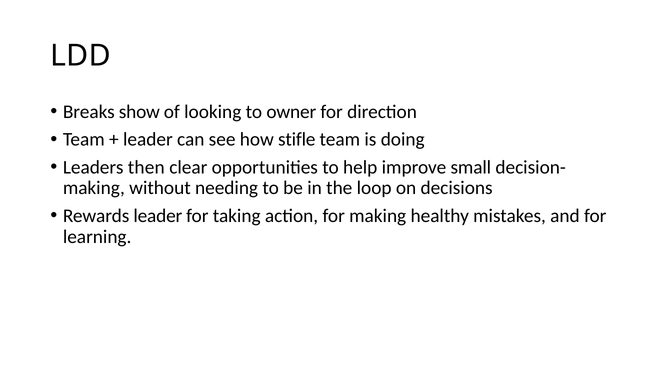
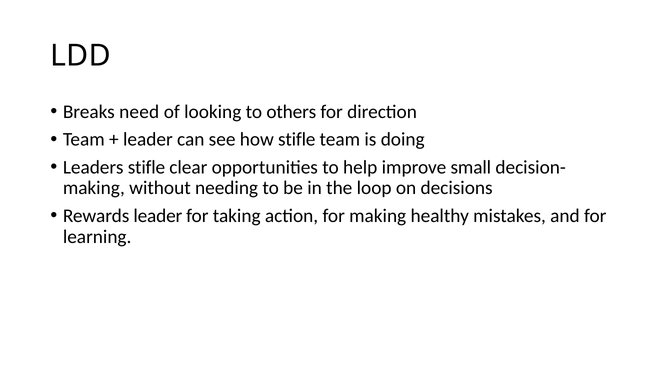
show: show -> need
owner: owner -> others
Leaders then: then -> stifle
